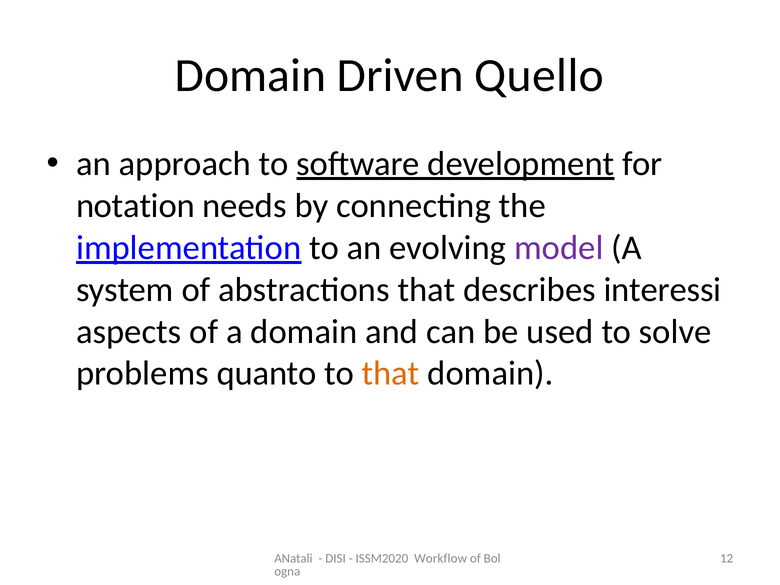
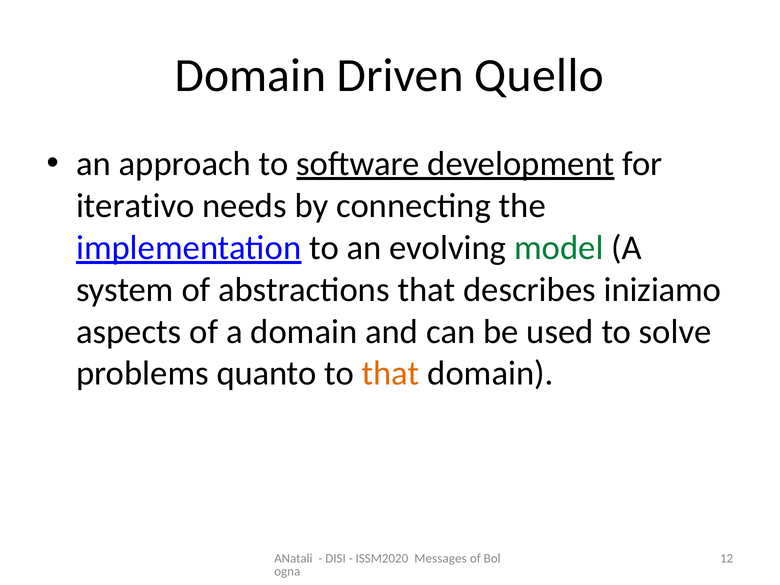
notation: notation -> iterativo
model colour: purple -> green
interessi: interessi -> iniziamo
Workflow: Workflow -> Messages
